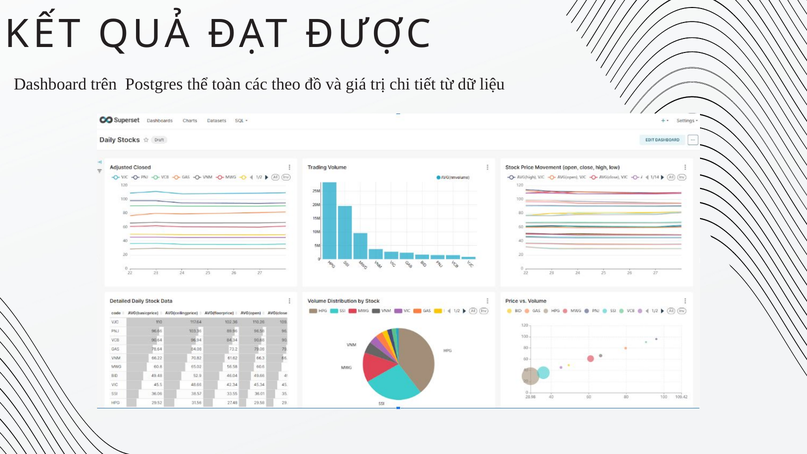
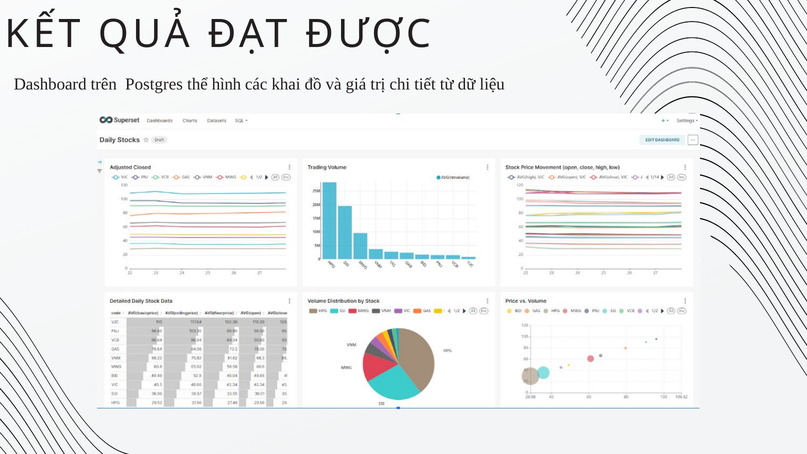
toàn: toàn -> hình
theo: theo -> khai
